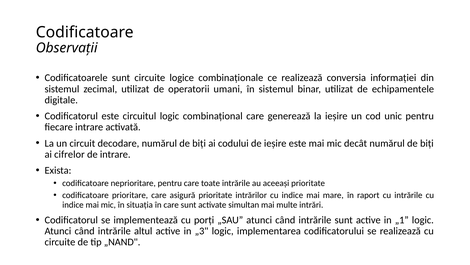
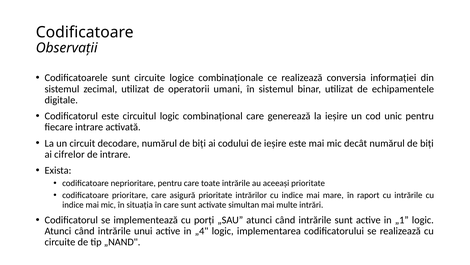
altul: altul -> unui
„3: „3 -> „4
